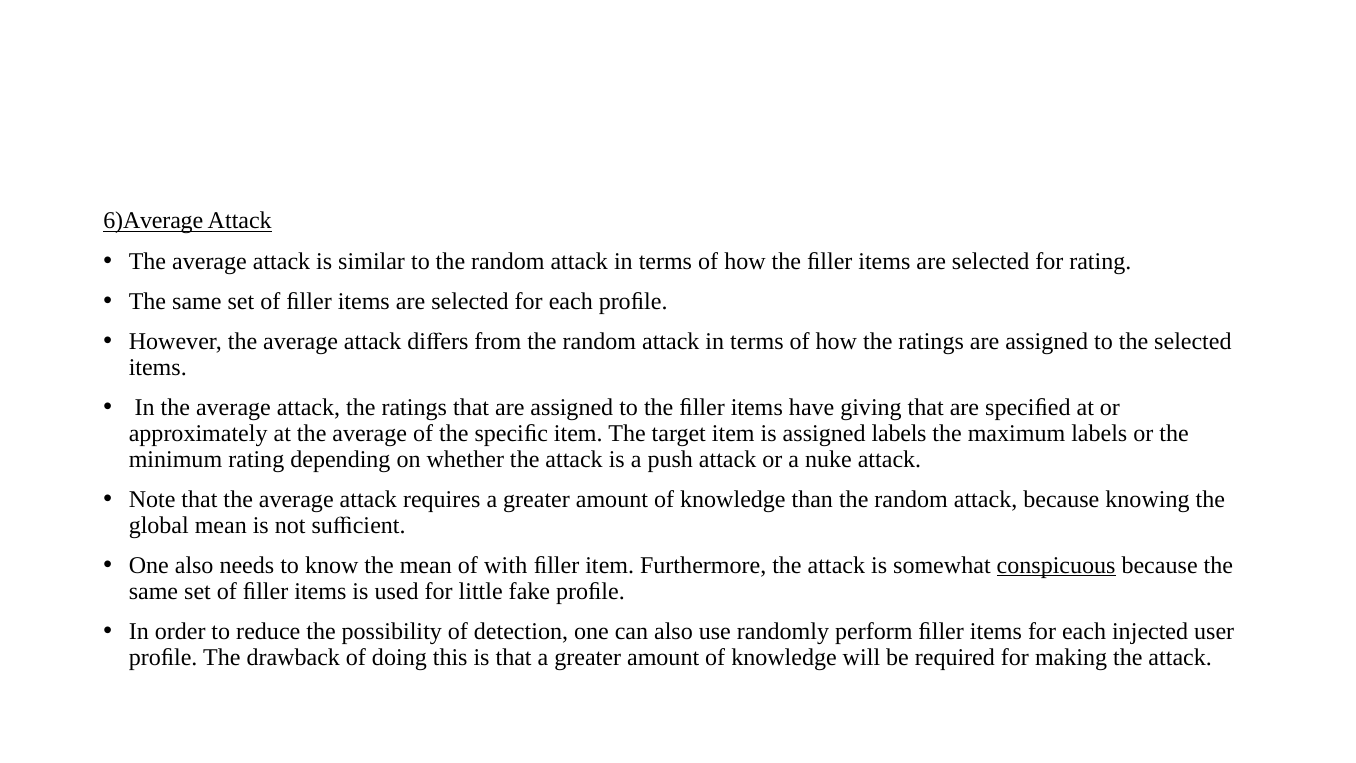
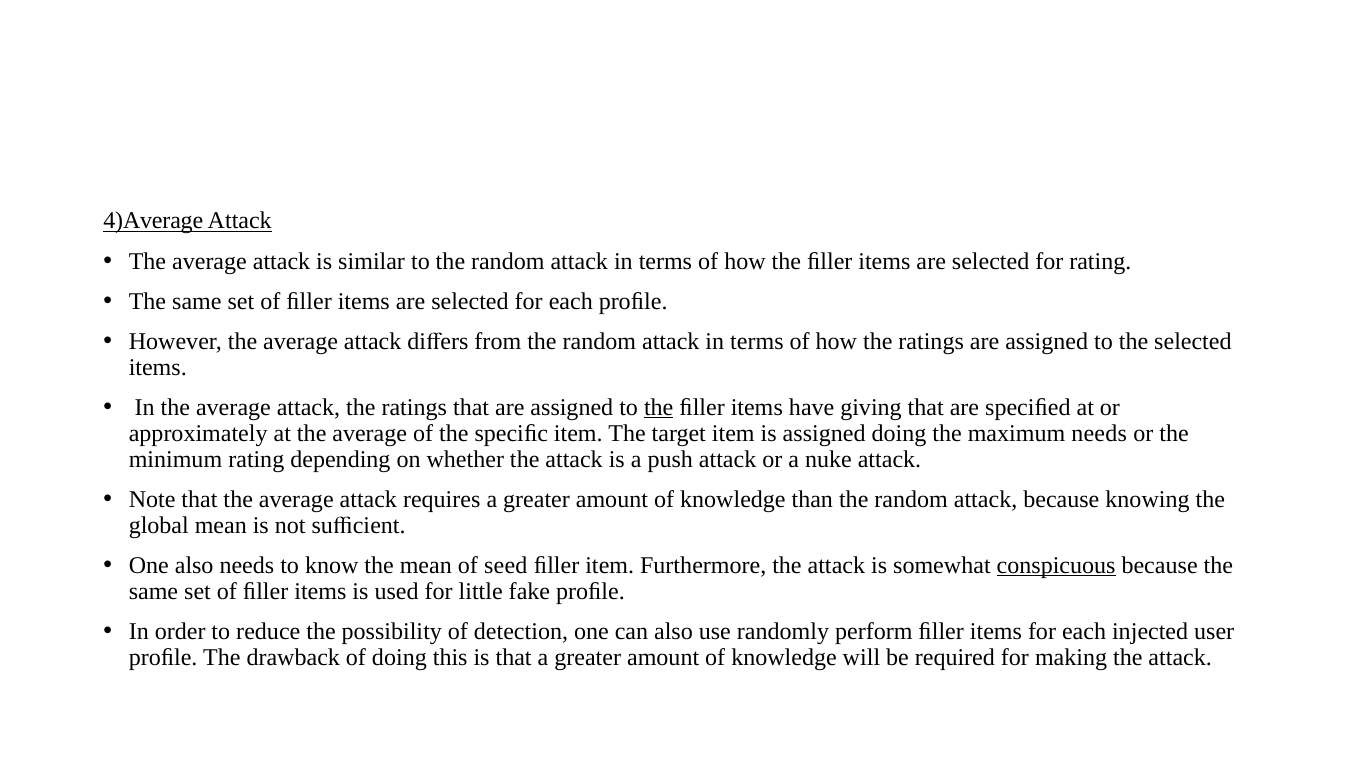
6)Average: 6)Average -> 4)Average
the at (659, 407) underline: none -> present
assigned labels: labels -> doing
maximum labels: labels -> needs
with: with -> seed
